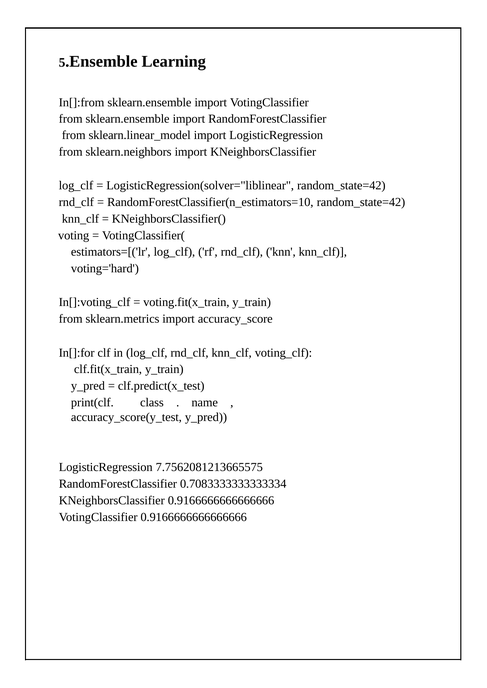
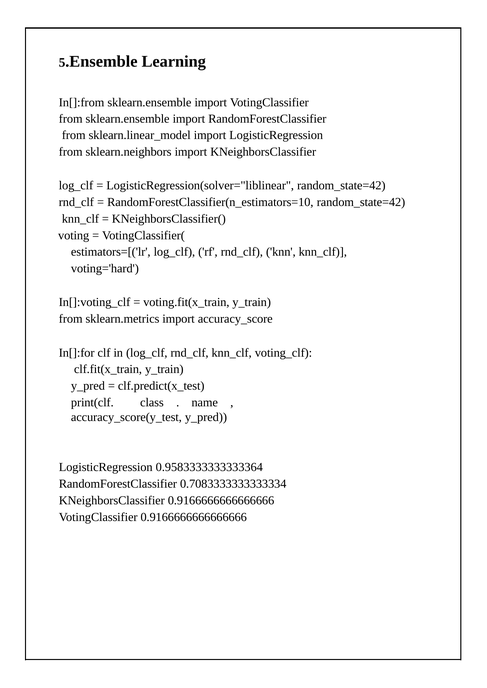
7.7562081213665575: 7.7562081213665575 -> 0.9583333333333364
